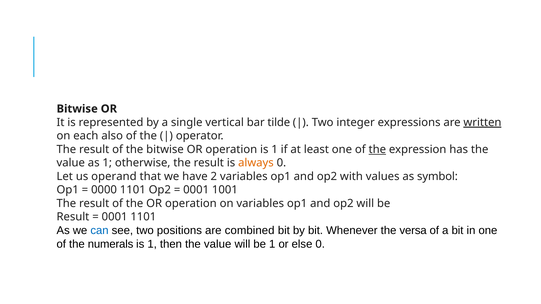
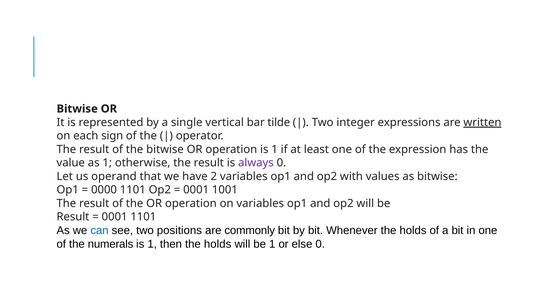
also: also -> sign
the at (377, 150) underline: present -> none
always colour: orange -> purple
as symbol: symbol -> bitwise
combined: combined -> commonly
Whenever the versa: versa -> holds
then the value: value -> holds
